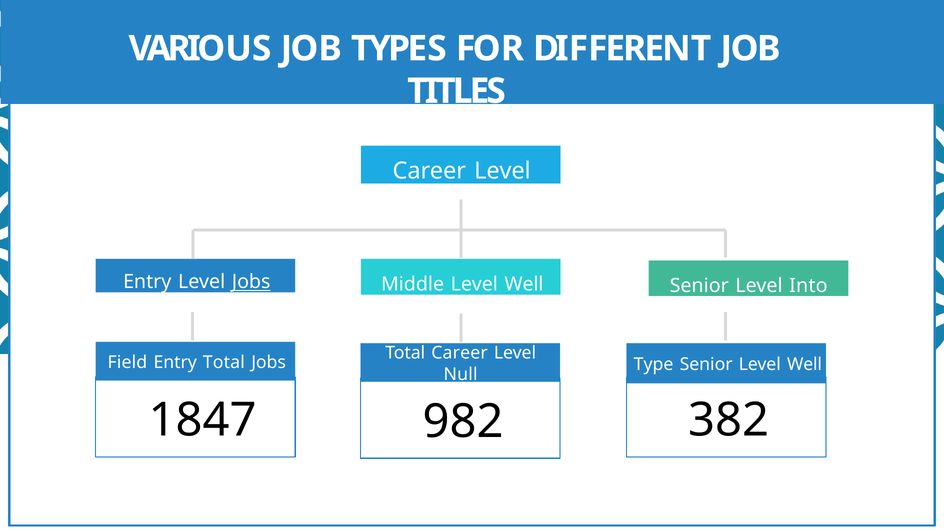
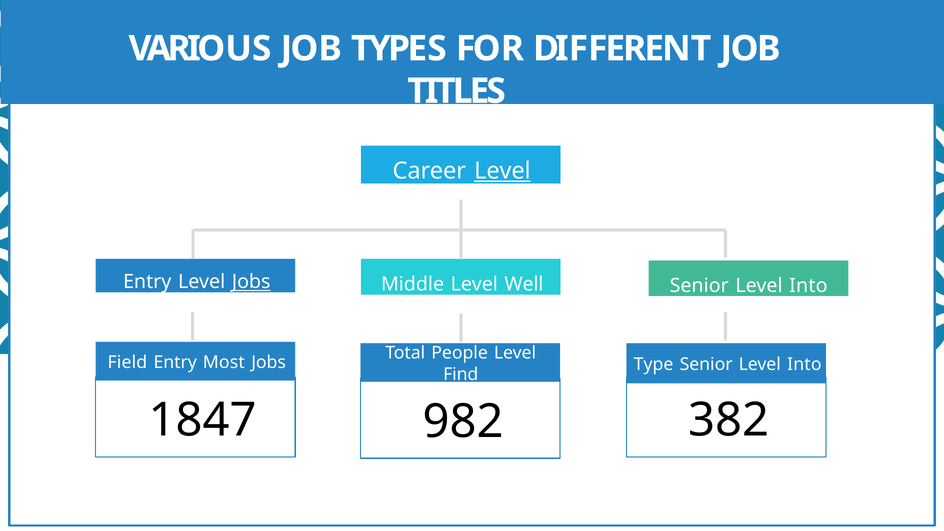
Level at (502, 171) underline: none -> present
Total Career: Career -> People
Entry Total: Total -> Most
Well at (805, 364): Well -> Into
Null: Null -> Find
